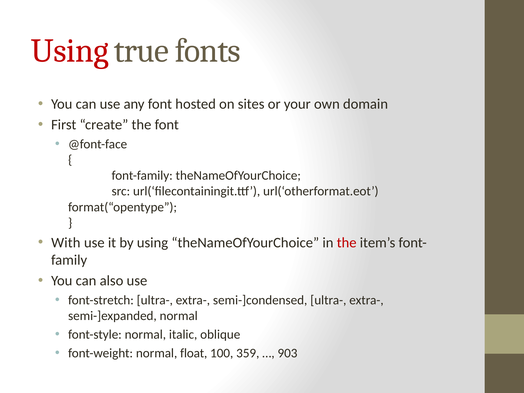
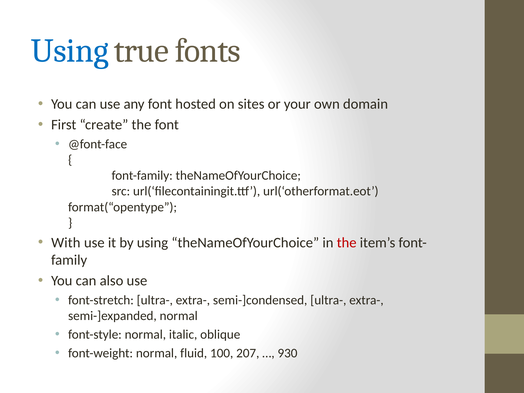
Using at (70, 51) colour: red -> blue
float: float -> fluid
359: 359 -> 207
903: 903 -> 930
